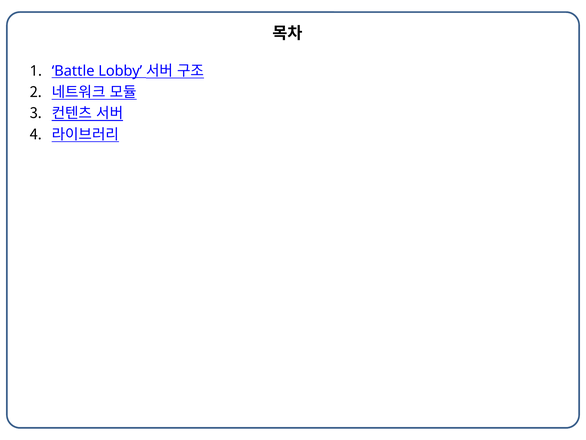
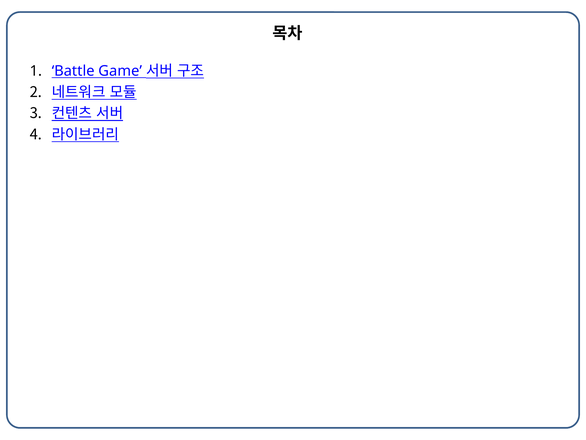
Lobby: Lobby -> Game
